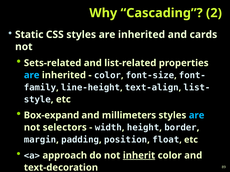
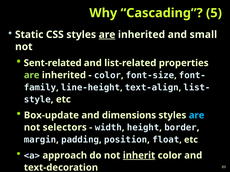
2: 2 -> 5
are at (107, 35) underline: none -> present
cards: cards -> small
Sets-related: Sets-related -> Sent-related
are at (32, 75) colour: light blue -> light green
Box-expand: Box-expand -> Box-update
millimeters: millimeters -> dimensions
